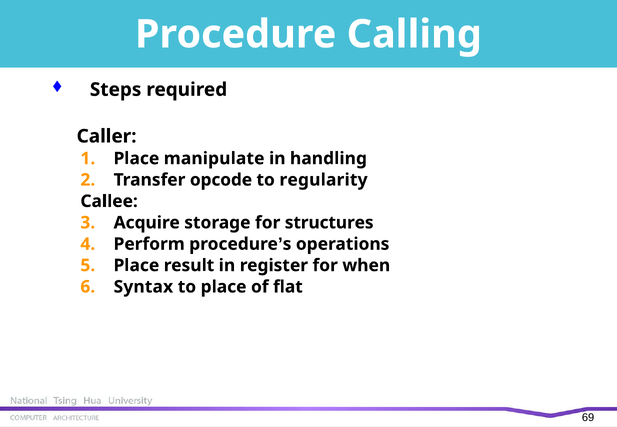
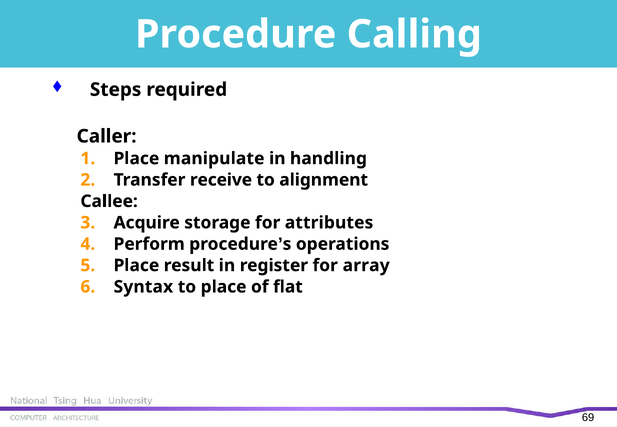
opcode: opcode -> receive
regularity: regularity -> alignment
structures: structures -> attributes
when: when -> array
